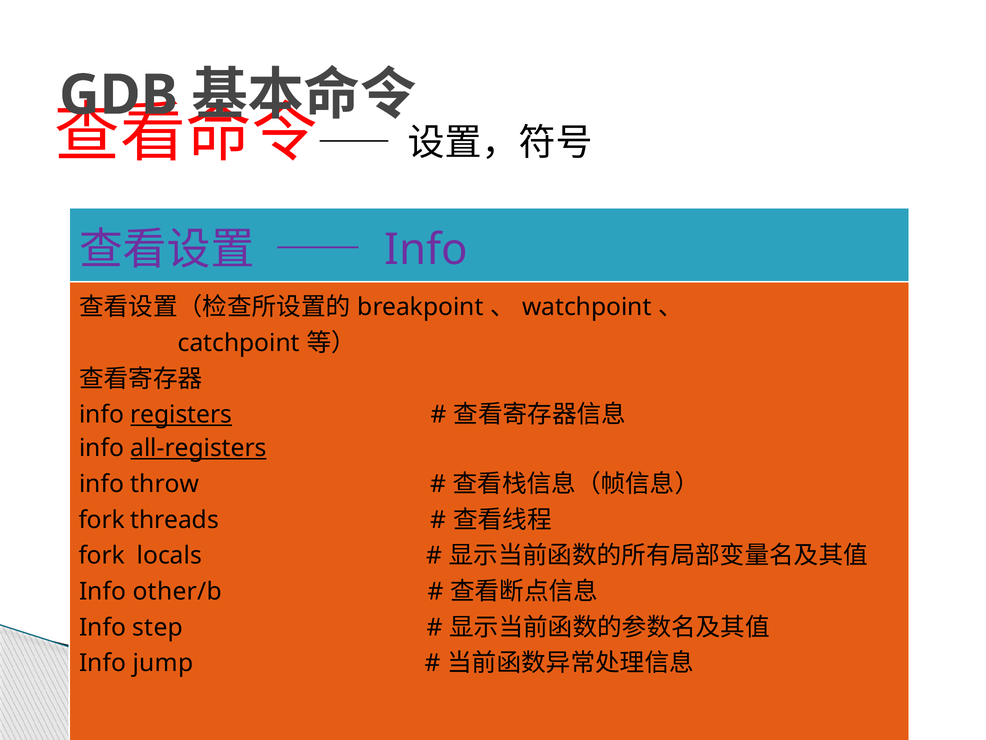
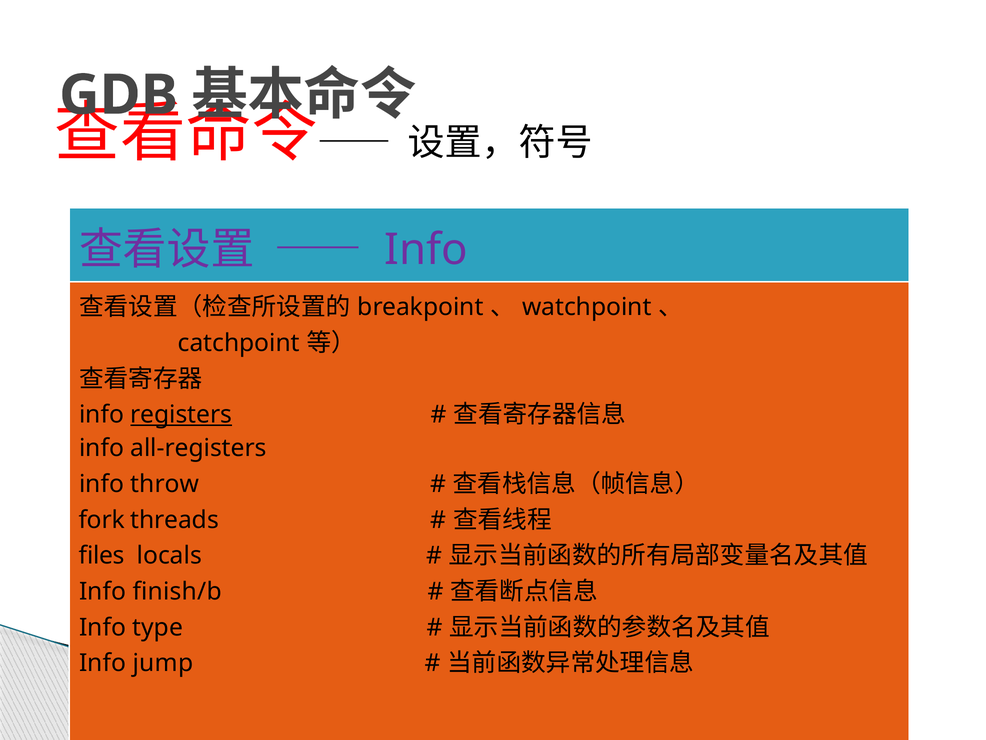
all-registers underline: present -> none
fork at (102, 555): fork -> files
other/b: other/b -> finish/b
step: step -> type
